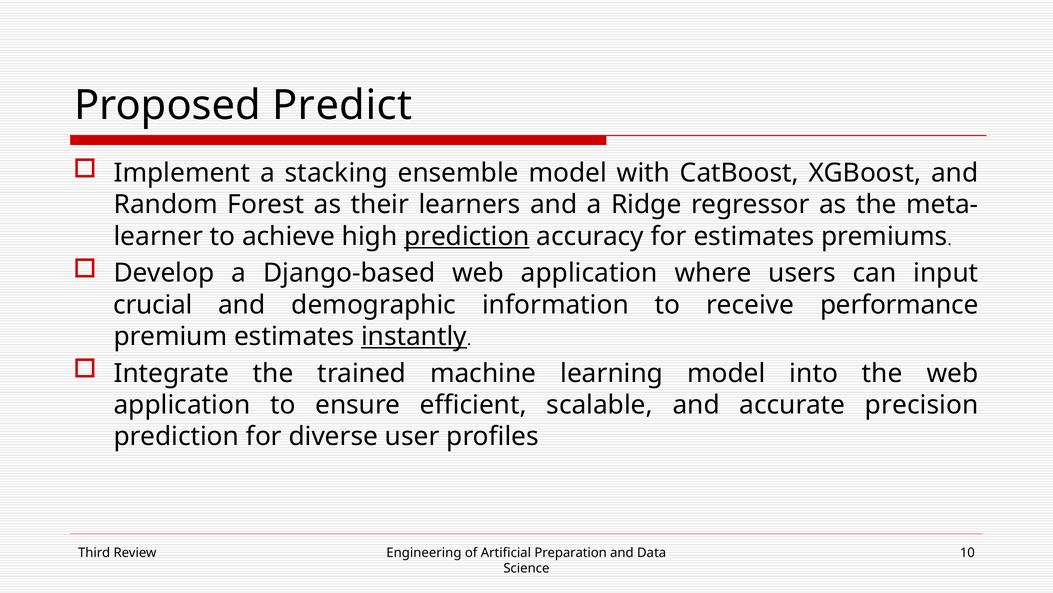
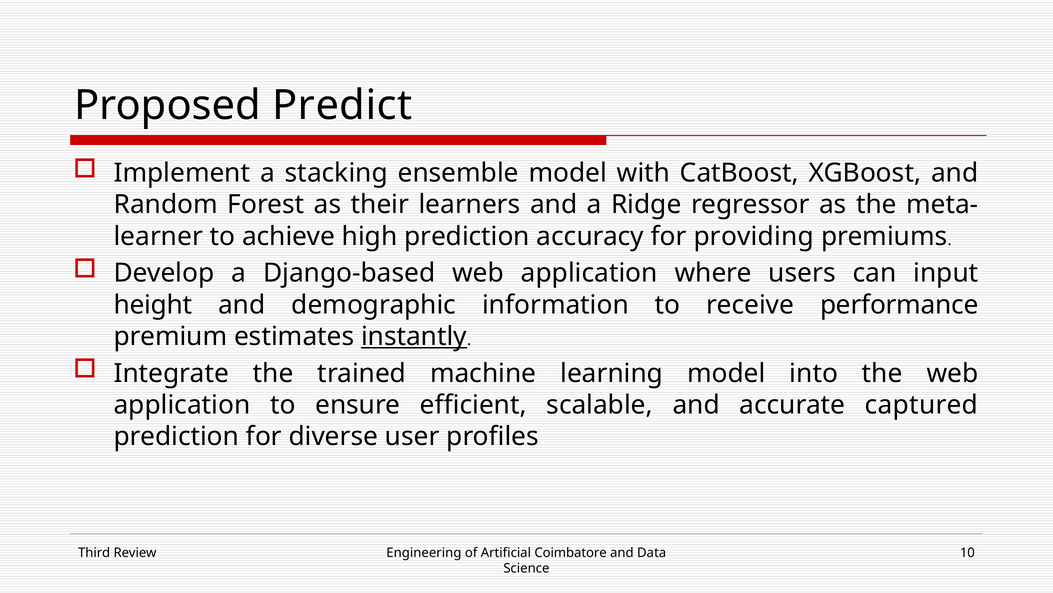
prediction at (467, 236) underline: present -> none
for estimates: estimates -> providing
crucial: crucial -> height
precision: precision -> captured
Preparation: Preparation -> Coimbatore
